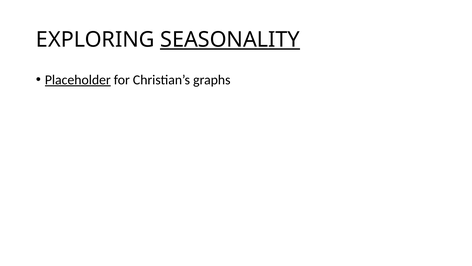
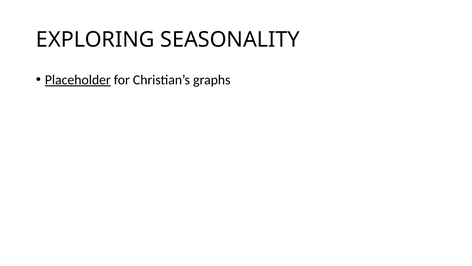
SEASONALITY underline: present -> none
